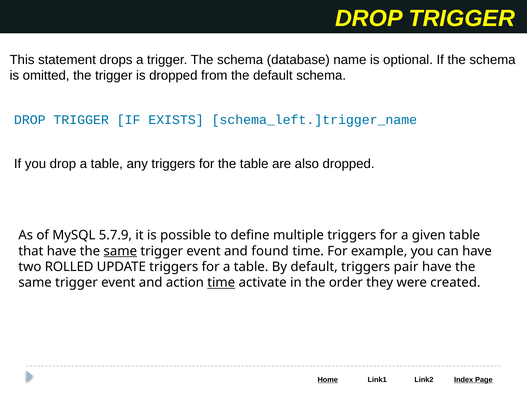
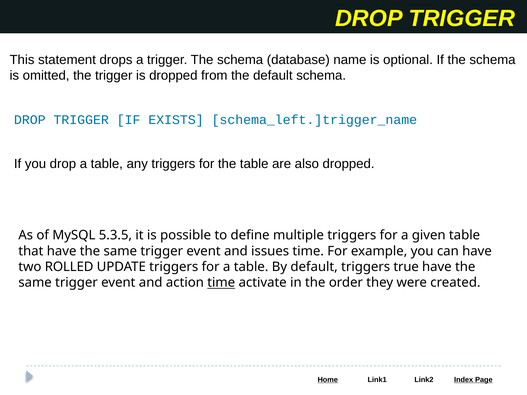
5.7.9: 5.7.9 -> 5.3.5
same at (120, 251) underline: present -> none
found: found -> issues
pair: pair -> true
